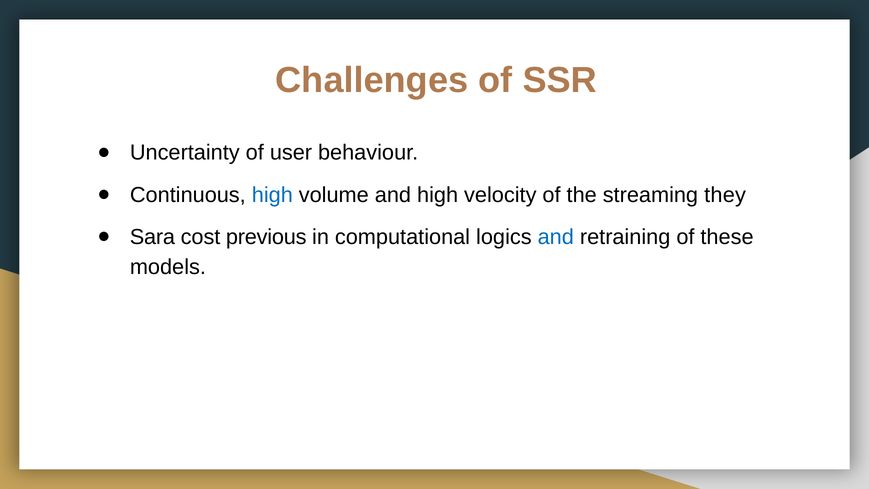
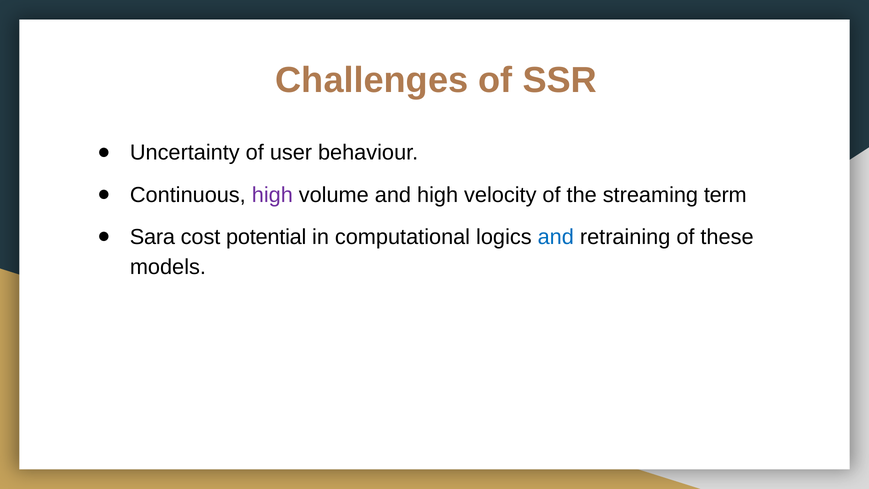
high at (272, 195) colour: blue -> purple
they: they -> term
previous: previous -> potential
